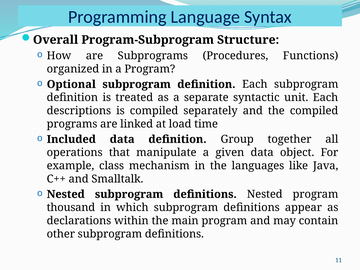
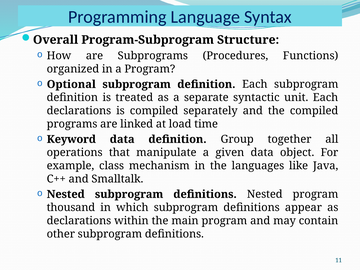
descriptions at (79, 111): descriptions -> declarations
Included: Included -> Keyword
